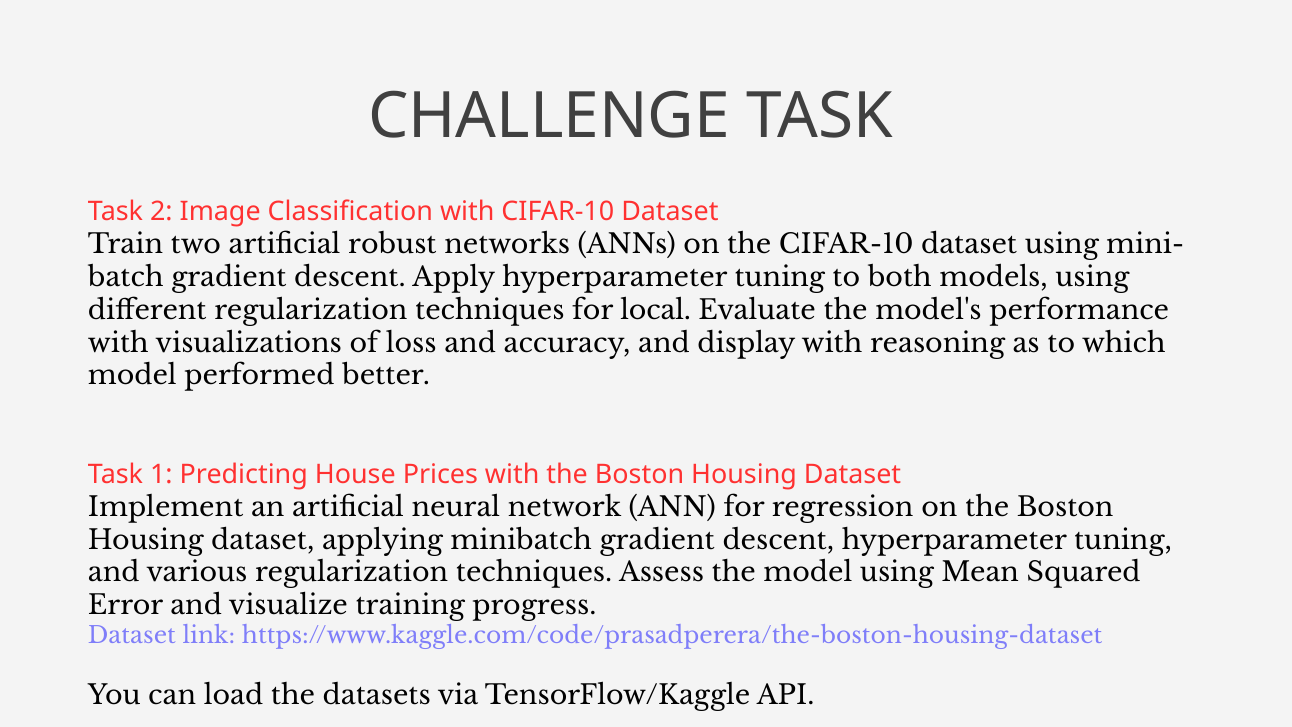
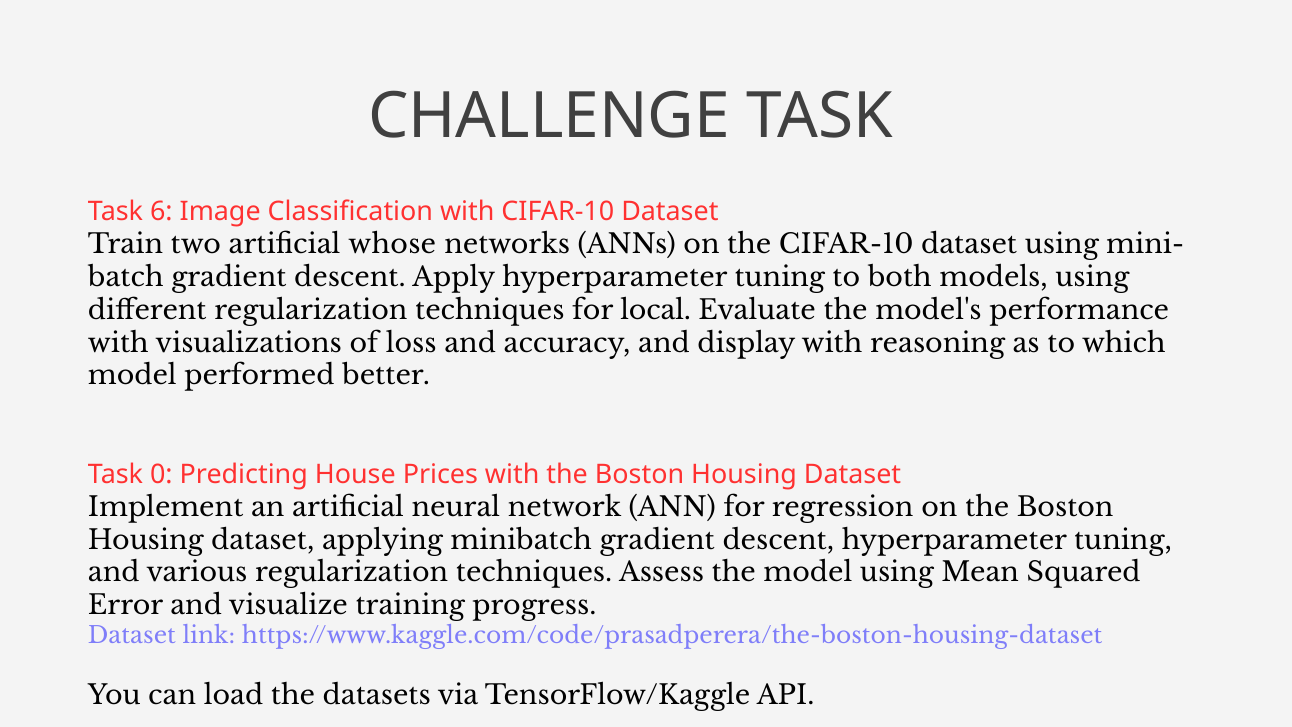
2: 2 -> 6
robust: robust -> whose
1: 1 -> 0
